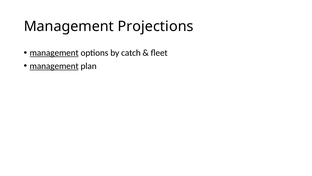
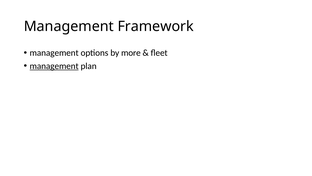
Projections: Projections -> Framework
management at (54, 53) underline: present -> none
catch: catch -> more
